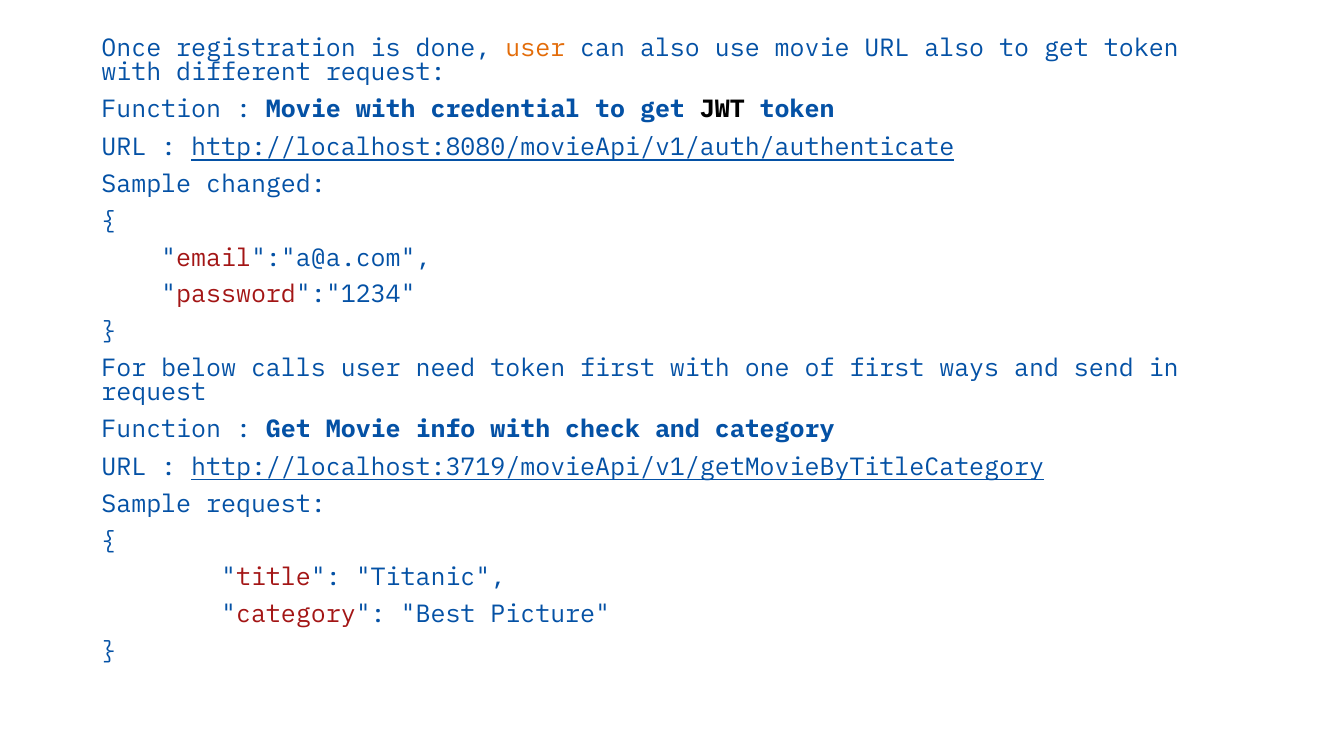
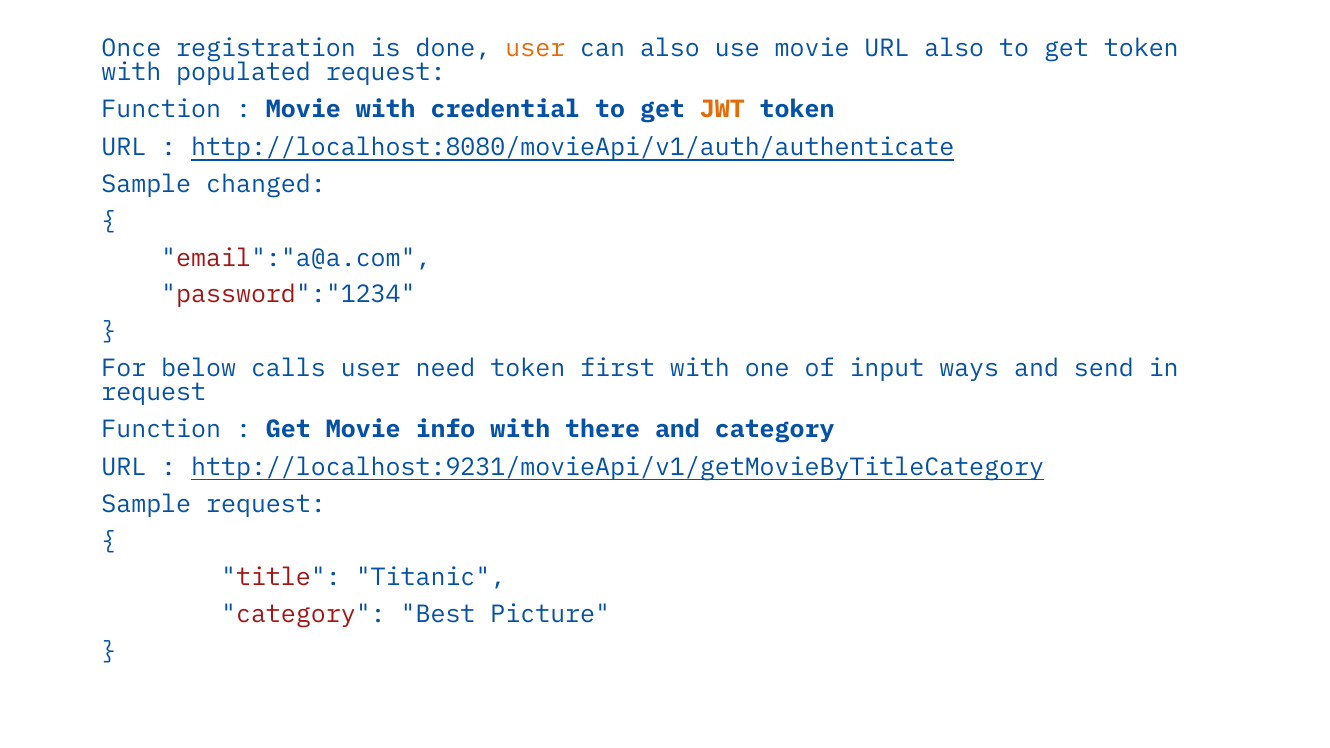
different: different -> populated
JWT colour: black -> orange
of first: first -> input
check: check -> there
http://localhost:3719/movieApi/v1/getMovieByTitleCategory: http://localhost:3719/movieApi/v1/getMovieByTitleCategory -> http://localhost:9231/movieApi/v1/getMovieByTitleCategory
